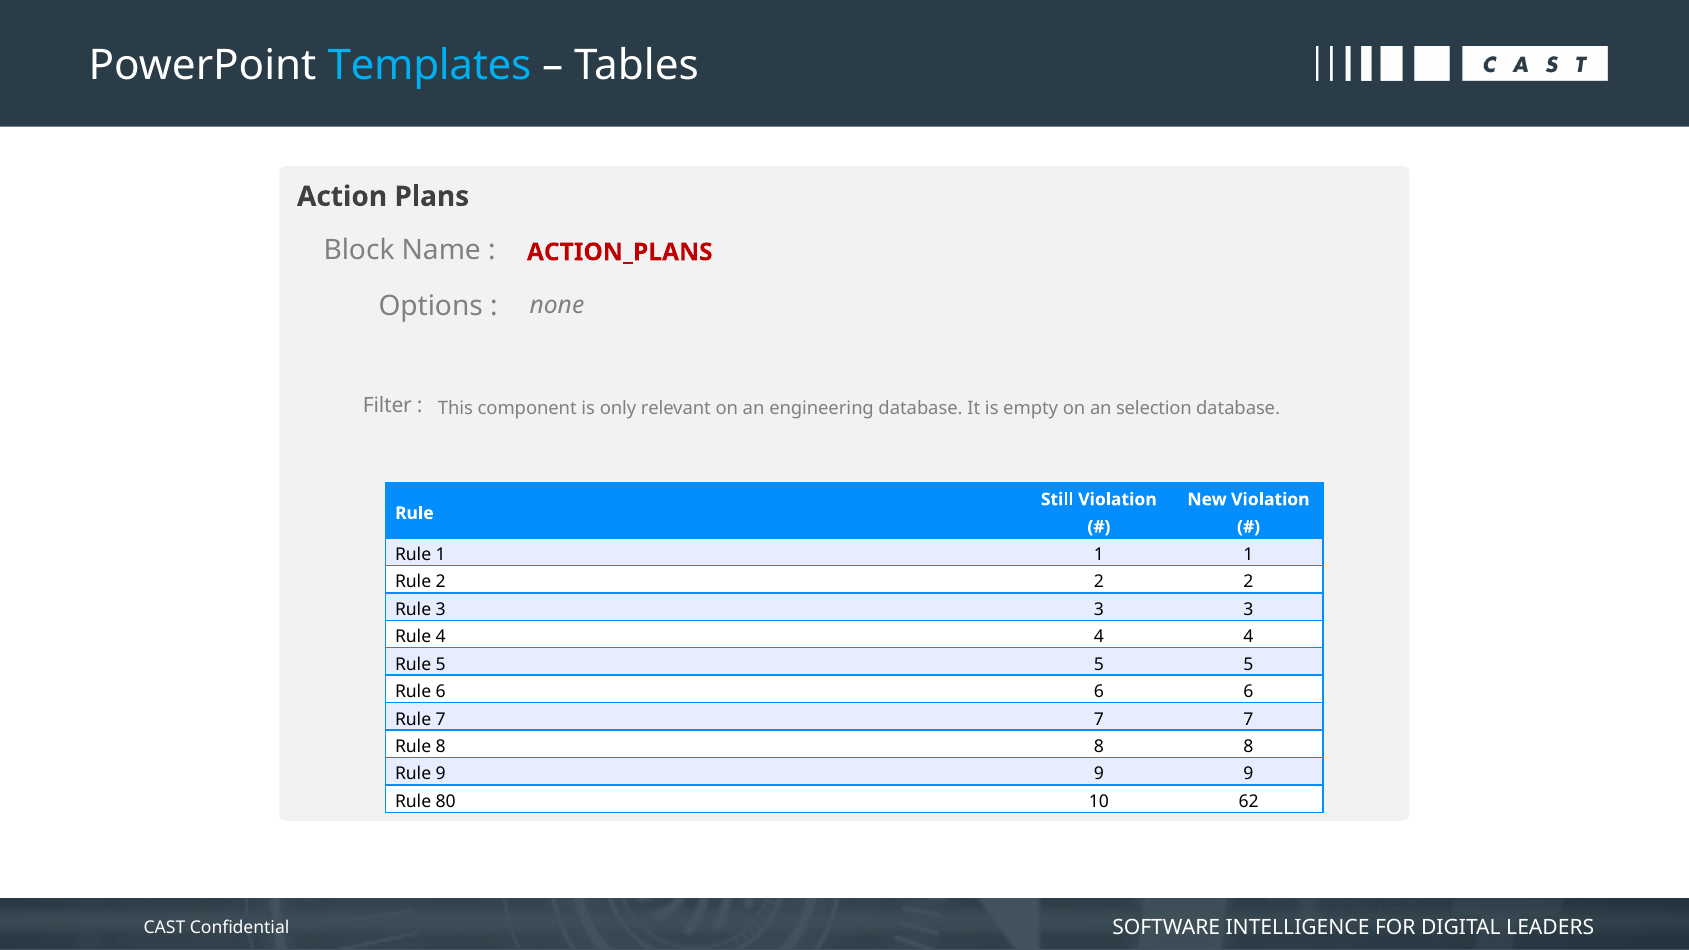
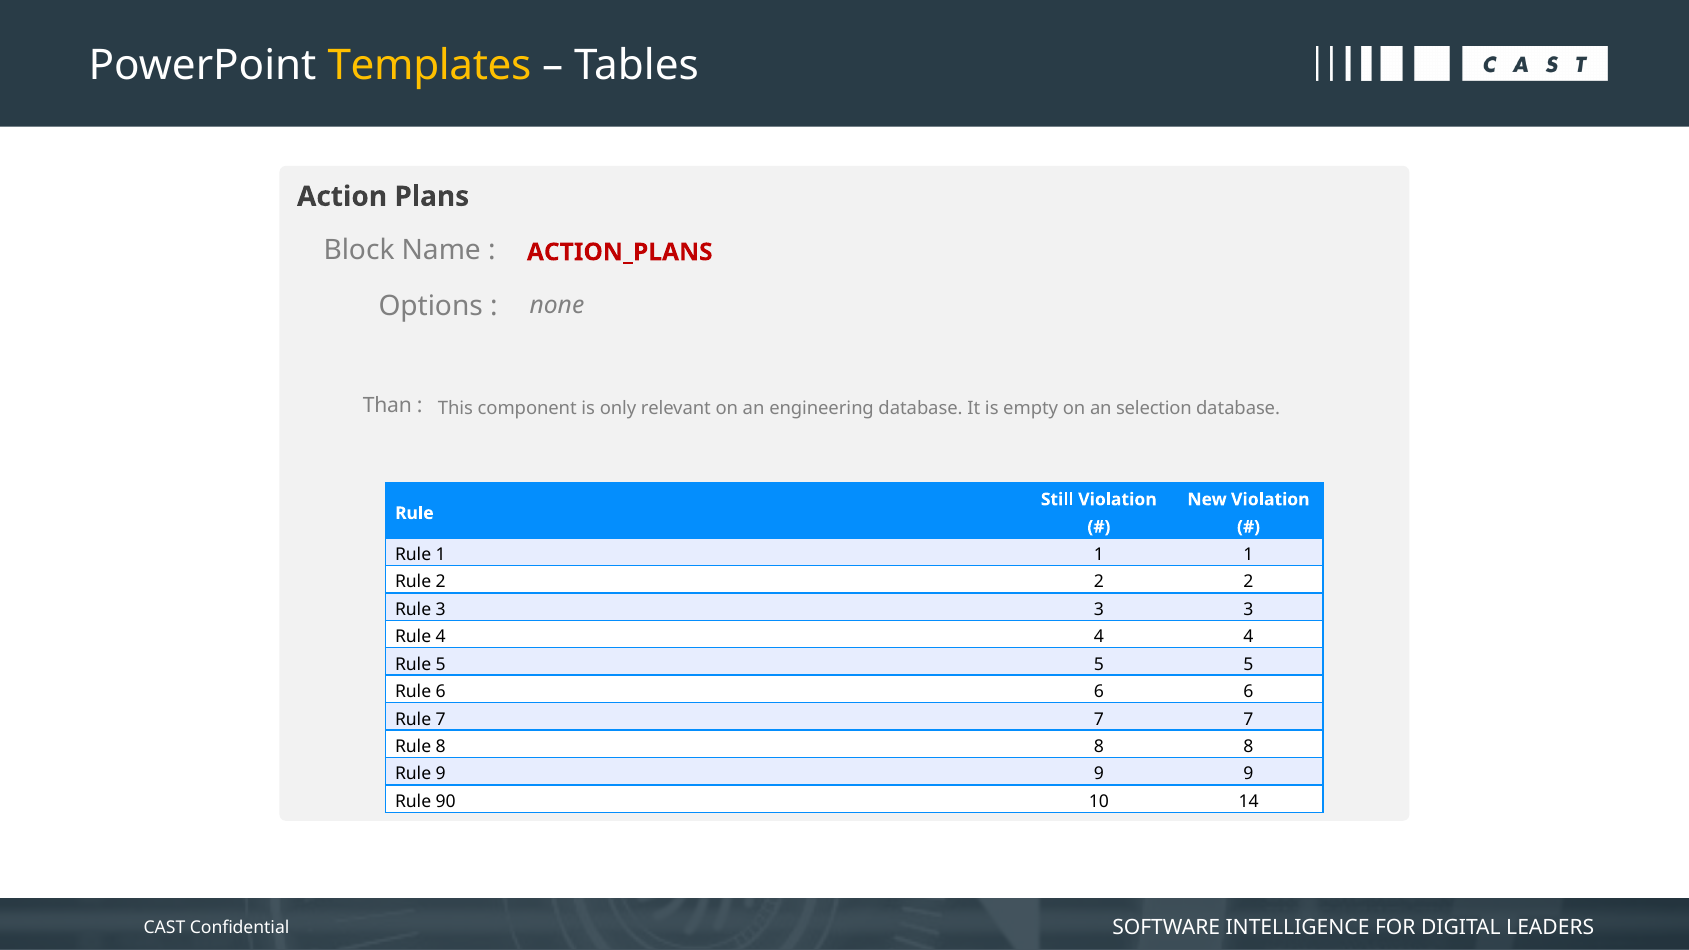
Templates colour: light blue -> yellow
Filter: Filter -> Than
80: 80 -> 90
62: 62 -> 14
